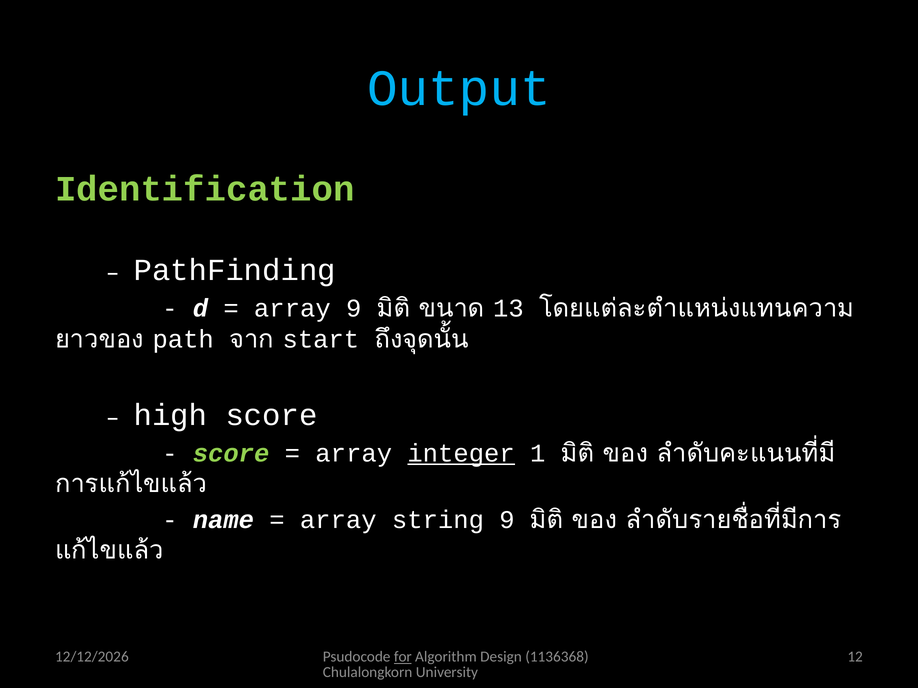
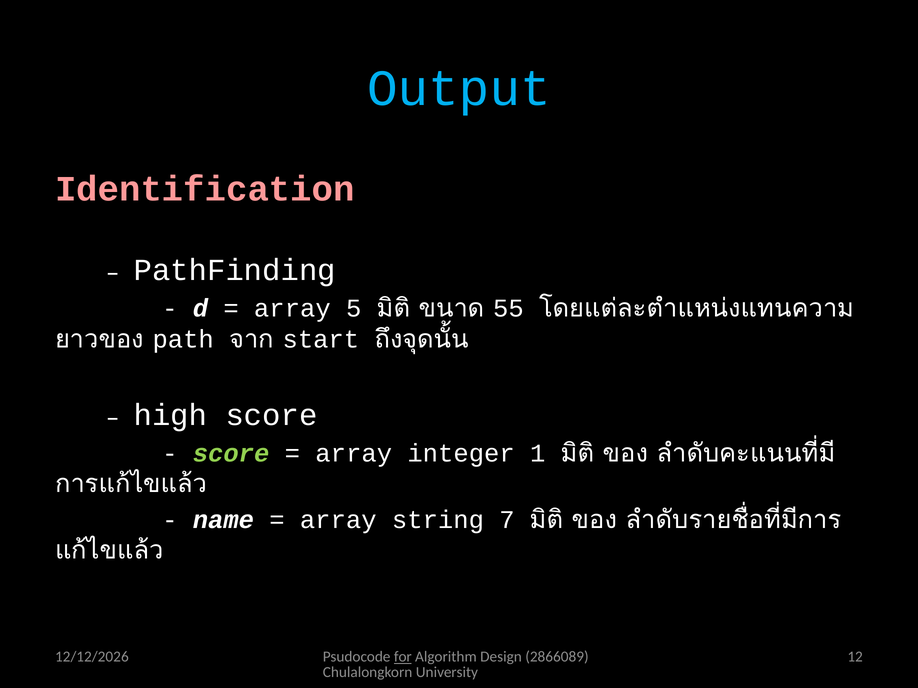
Identification colour: light green -> pink
array 9: 9 -> 5
13: 13 -> 55
integer underline: present -> none
string 9: 9 -> 7
1136368: 1136368 -> 2866089
